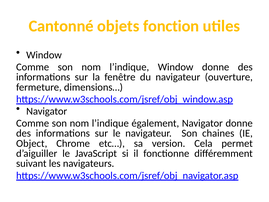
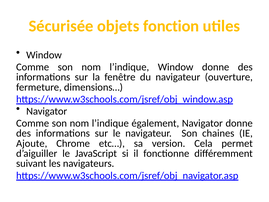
Cantonné: Cantonné -> Sécurisée
Object: Object -> Ajoute
